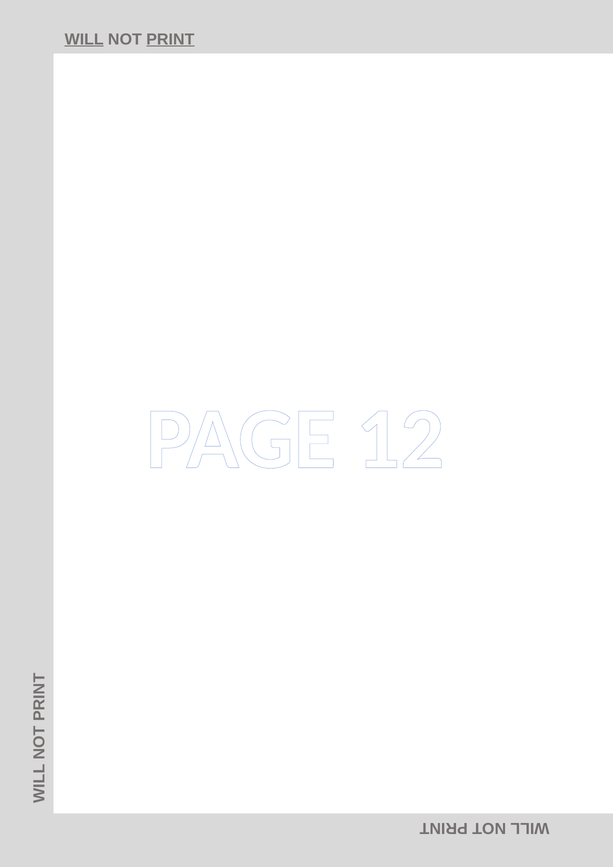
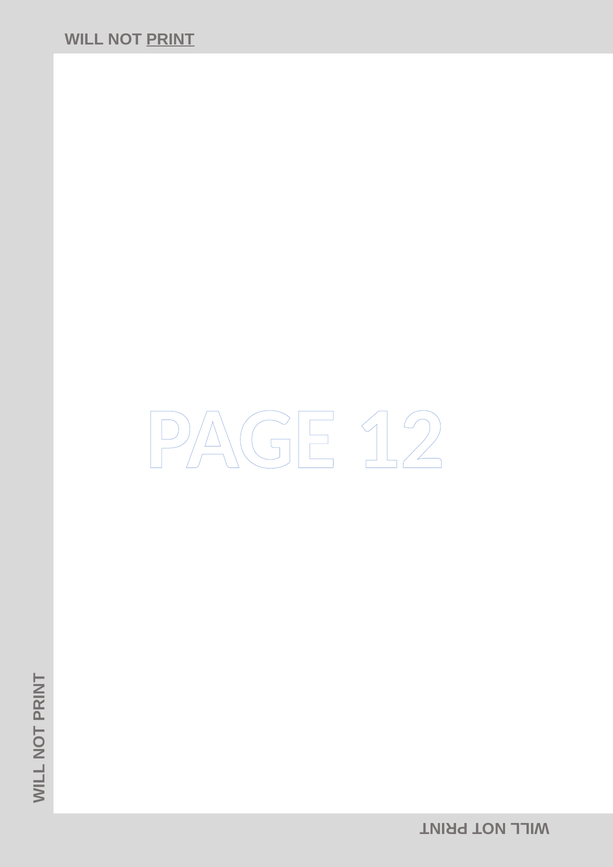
WILL underline: present -> none
